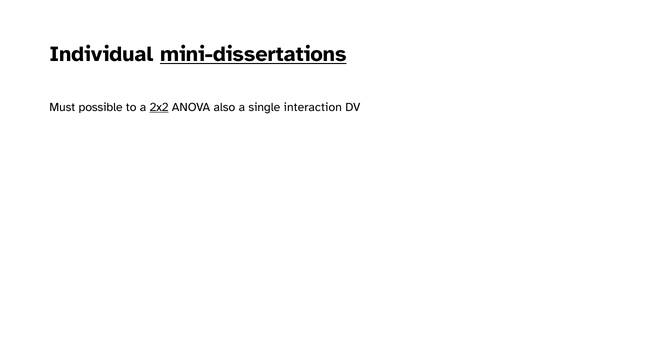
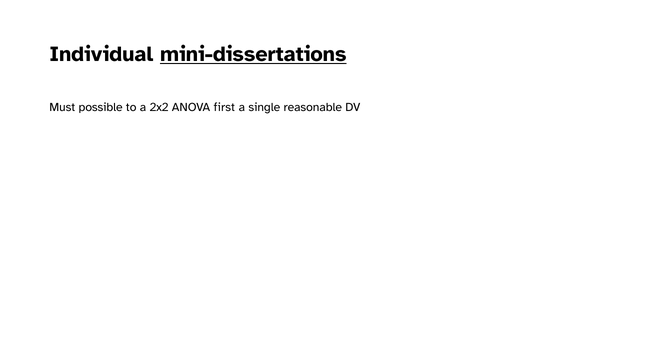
2x2 underline: present -> none
also: also -> first
interaction: interaction -> reasonable
